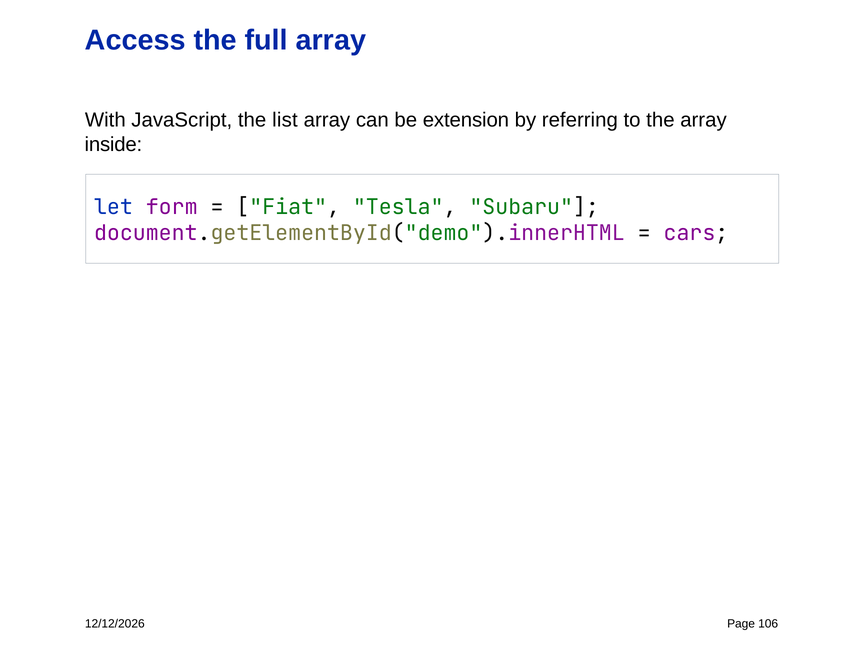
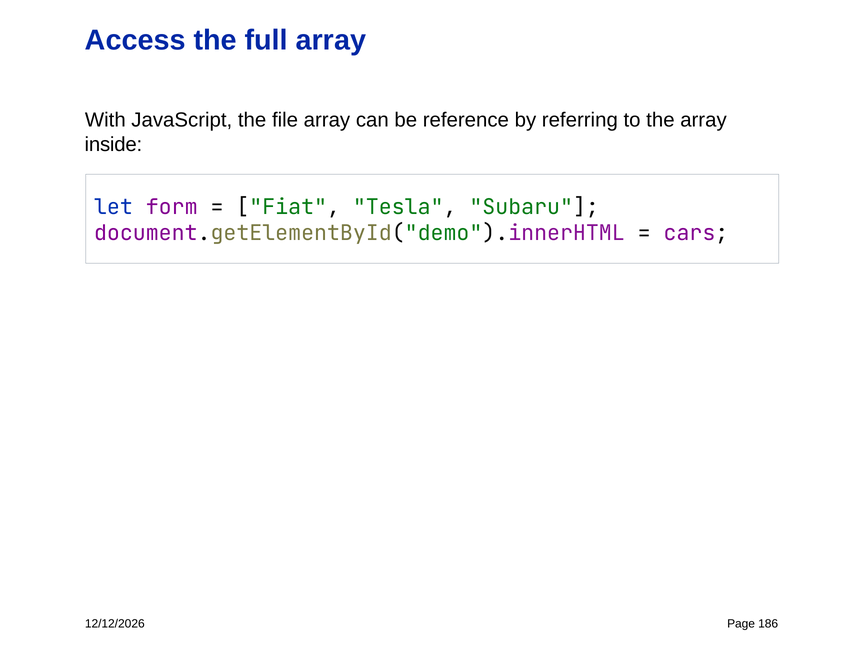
list: list -> file
extension: extension -> reference
106: 106 -> 186
